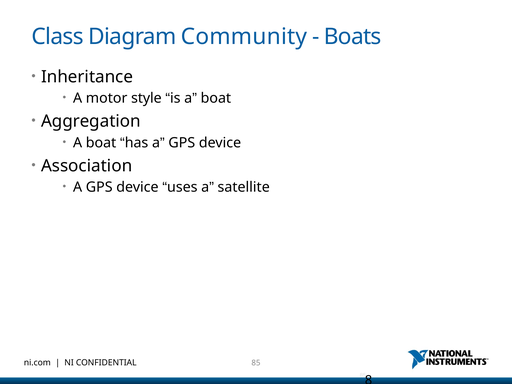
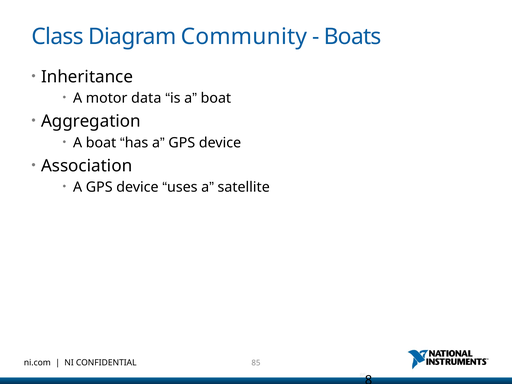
style: style -> data
